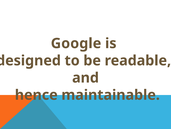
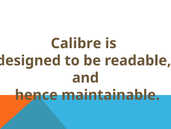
Google: Google -> Calibre
